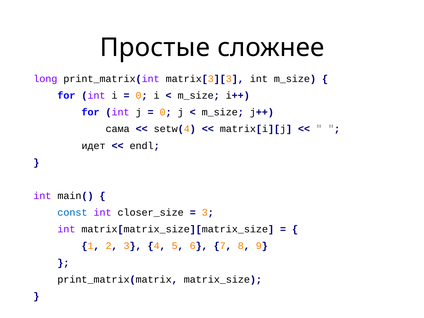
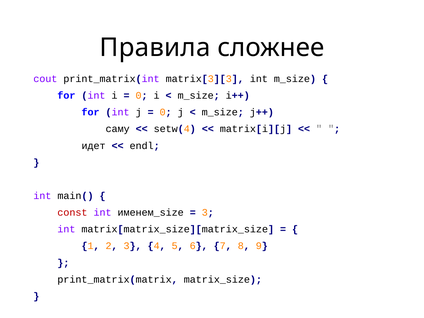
Простые: Простые -> Правила
long: long -> cout
сама: сама -> саму
const colour: blue -> red
closer_size: closer_size -> именем_size
